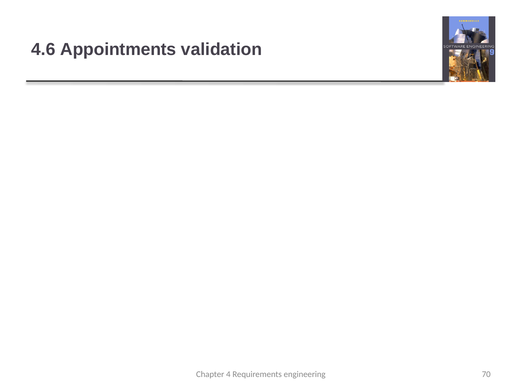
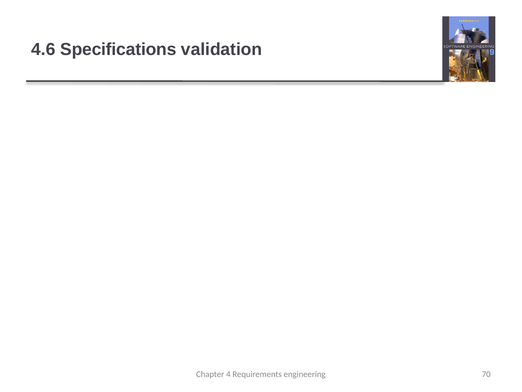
Appointments: Appointments -> Specifications
